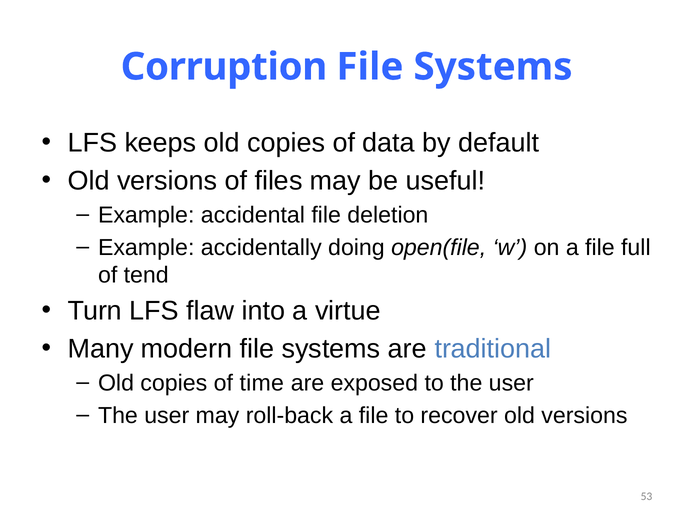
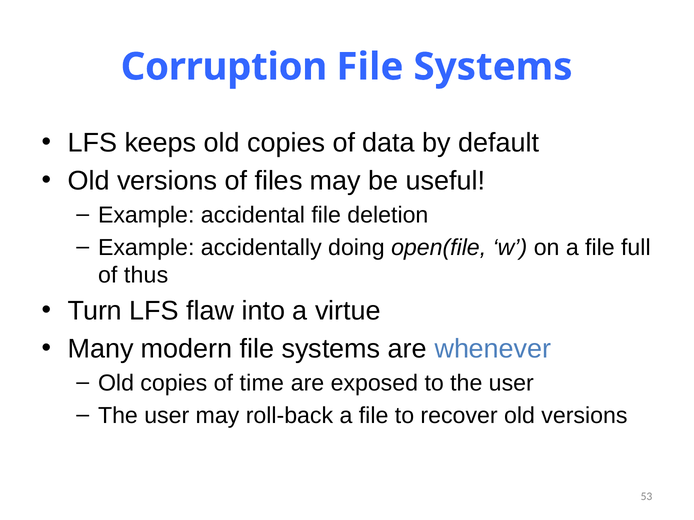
tend: tend -> thus
traditional: traditional -> whenever
